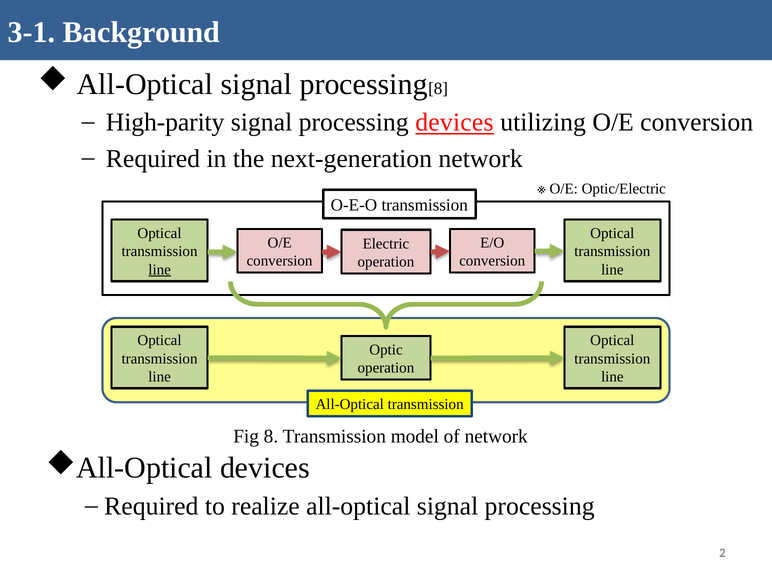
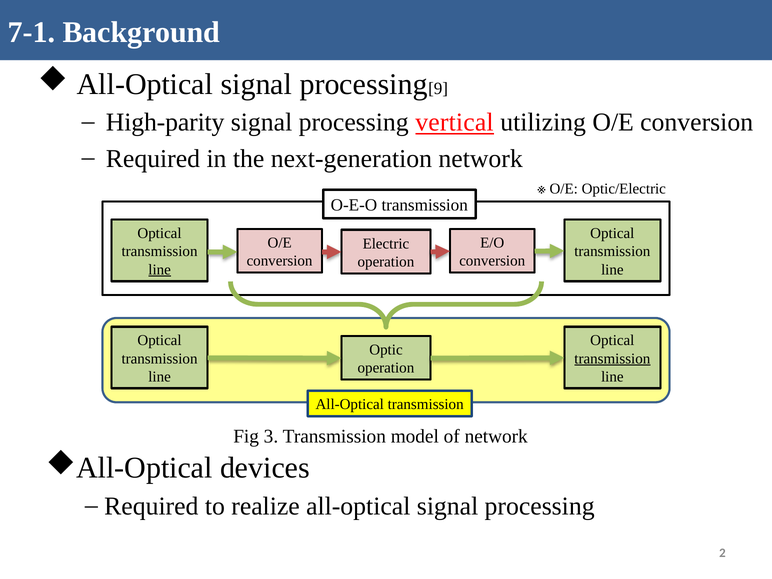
3-1: 3-1 -> 7-1
processing 8: 8 -> 9
processing devices: devices -> vertical
transmission at (612, 359) underline: none -> present
Fig 8: 8 -> 3
